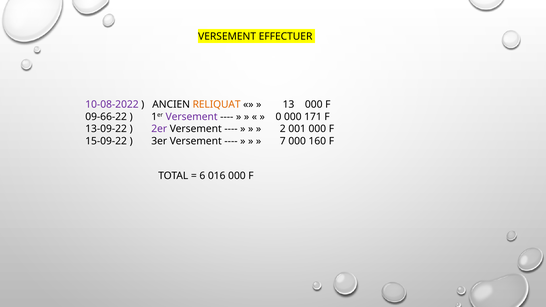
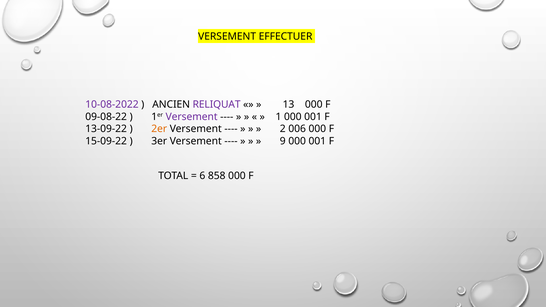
RELIQUAT colour: orange -> purple
09-66-22: 09-66-22 -> 09-08-22
0: 0 -> 1
171 at (313, 117): 171 -> 001
2er colour: purple -> orange
001: 001 -> 006
7: 7 -> 9
160 at (317, 141): 160 -> 001
016: 016 -> 858
